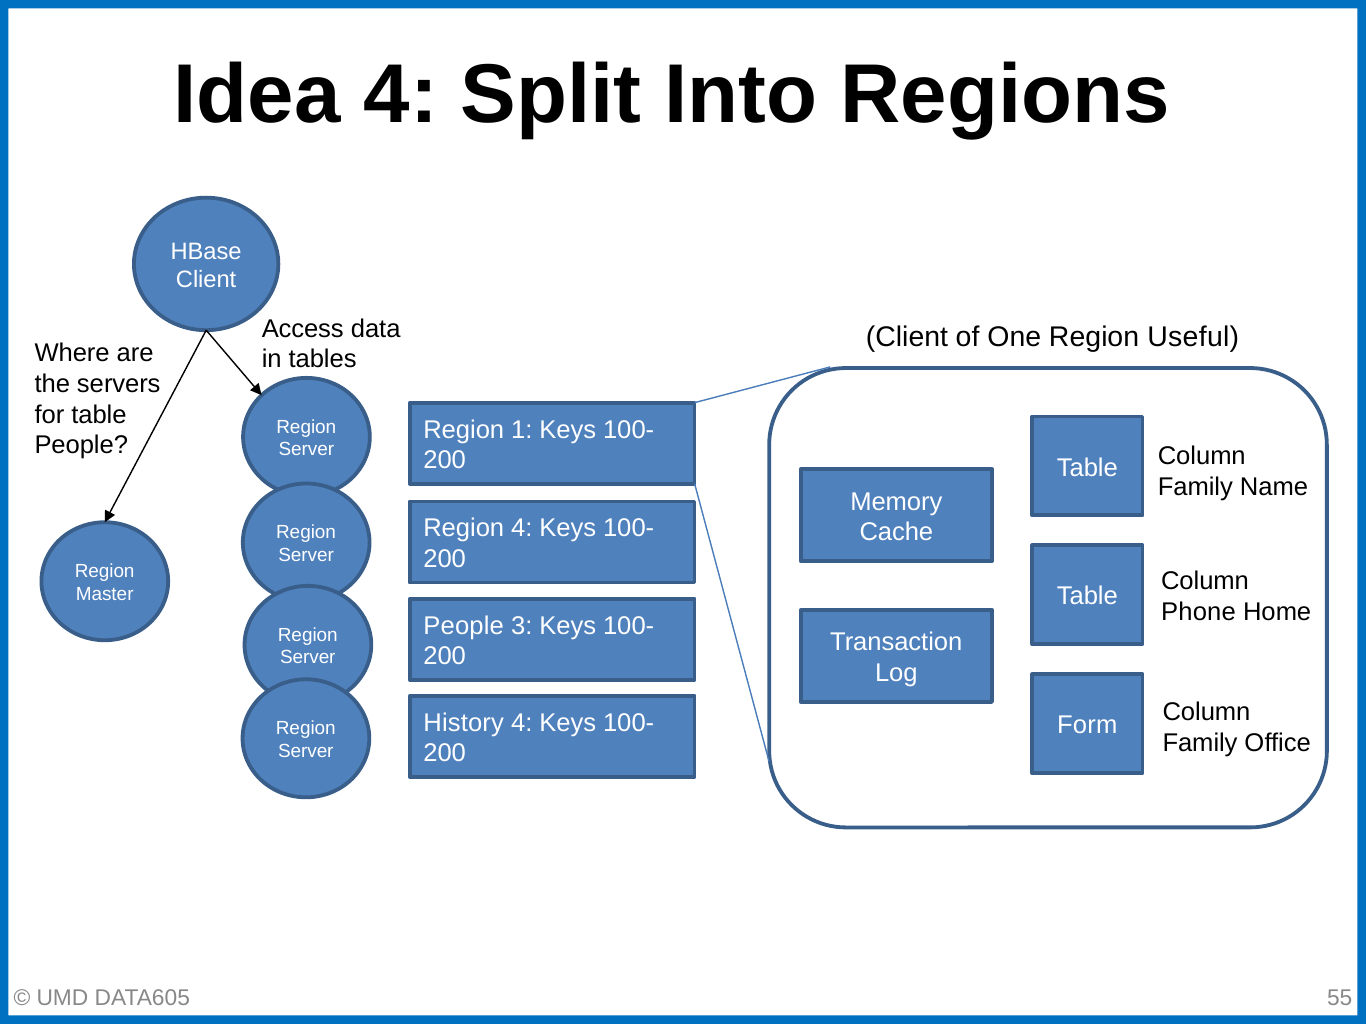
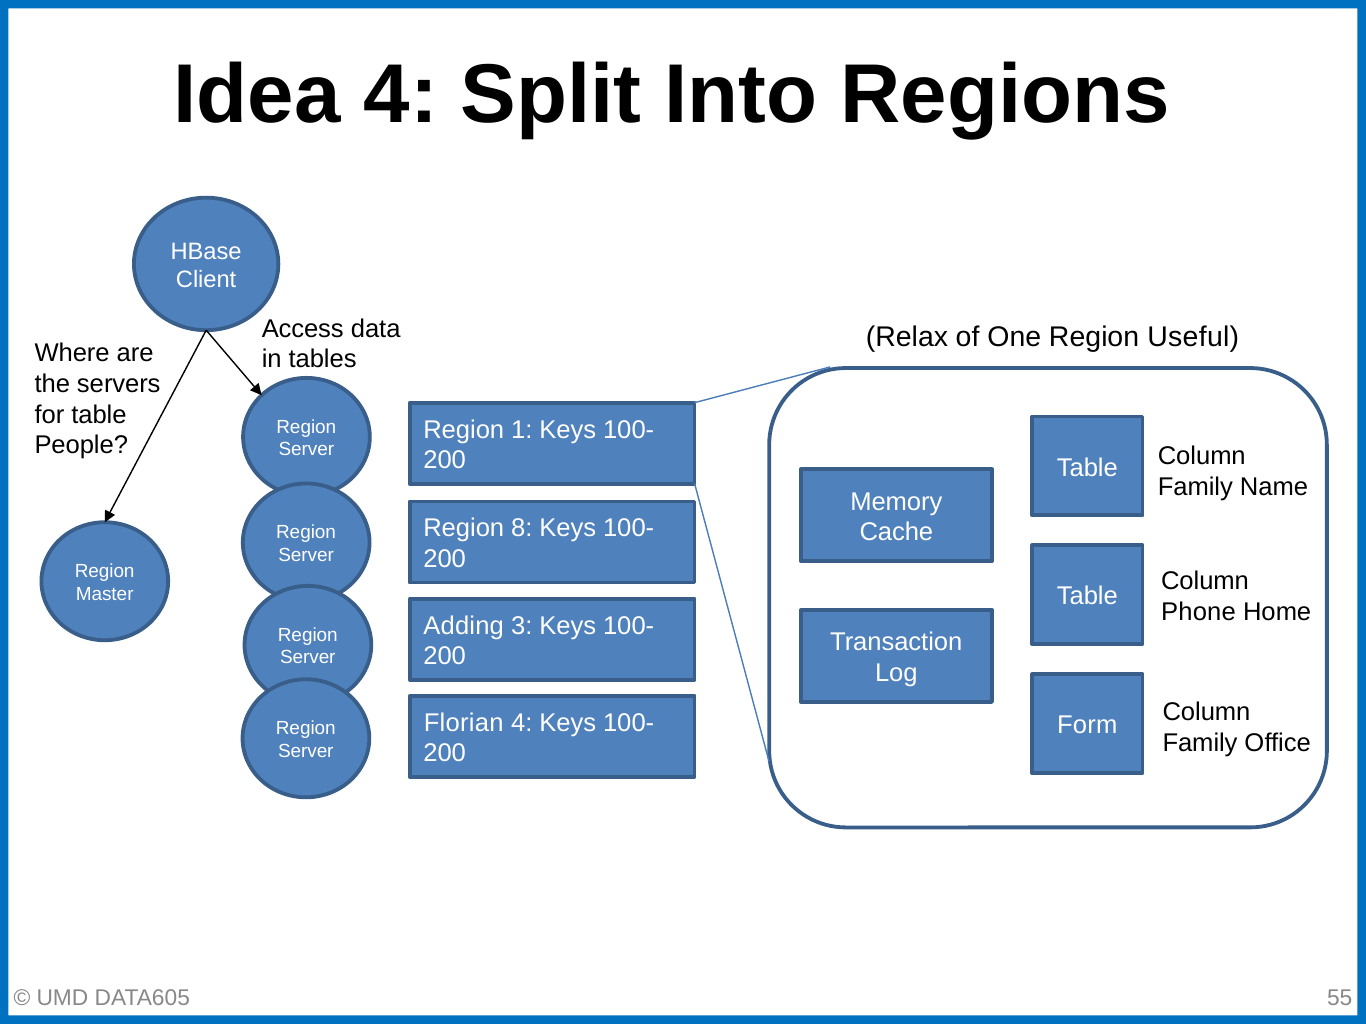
Client at (907, 337): Client -> Relax
Region 4: 4 -> 8
People at (464, 626): People -> Adding
History: History -> Florian
